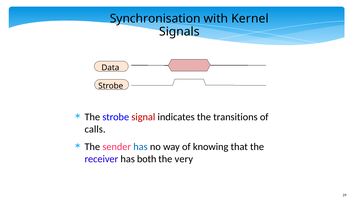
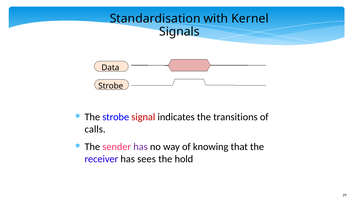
Synchronisation: Synchronisation -> Standardisation
has at (141, 147) colour: blue -> purple
both: both -> sees
very: very -> hold
